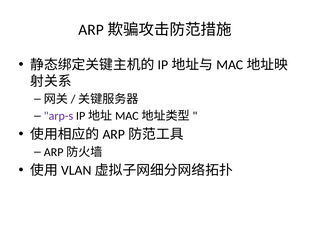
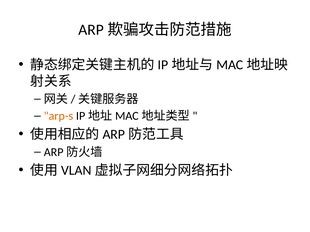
arp-s colour: purple -> orange
